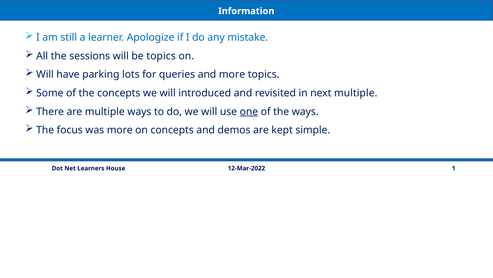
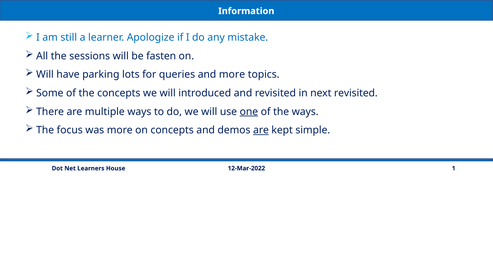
be topics: topics -> fasten
next multiple: multiple -> revisited
are at (261, 130) underline: none -> present
